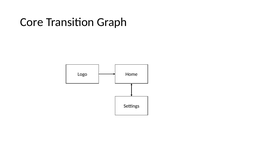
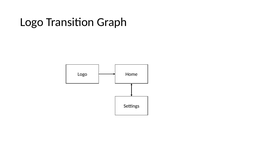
Core at (32, 22): Core -> Logo
